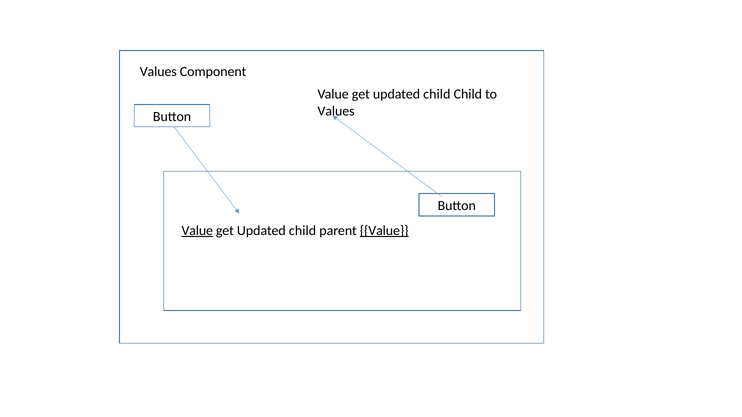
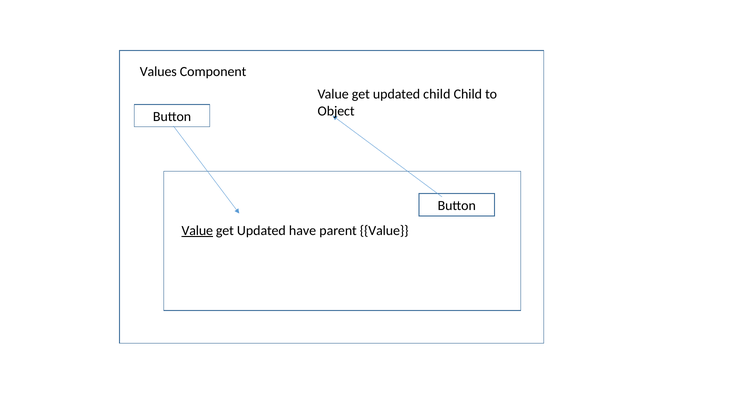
Values at (336, 111): Values -> Object
child at (303, 231): child -> have
Value at (384, 231) underline: present -> none
